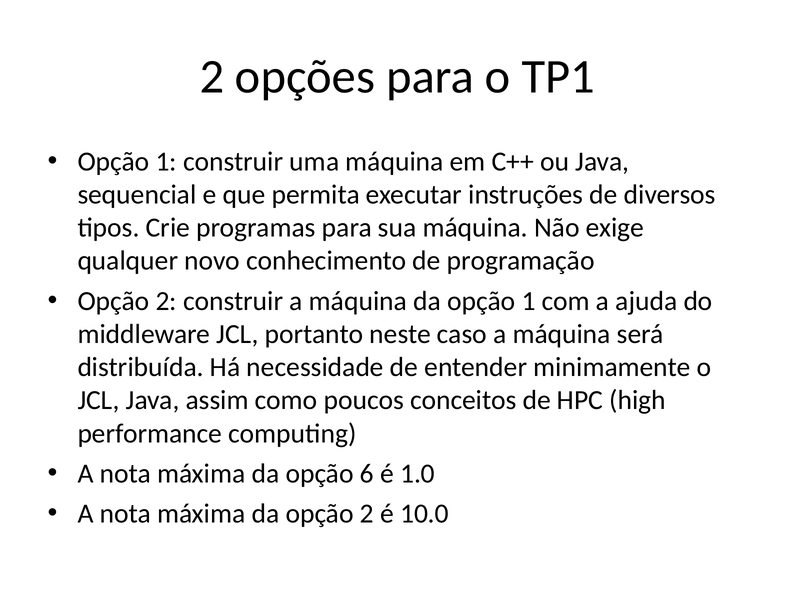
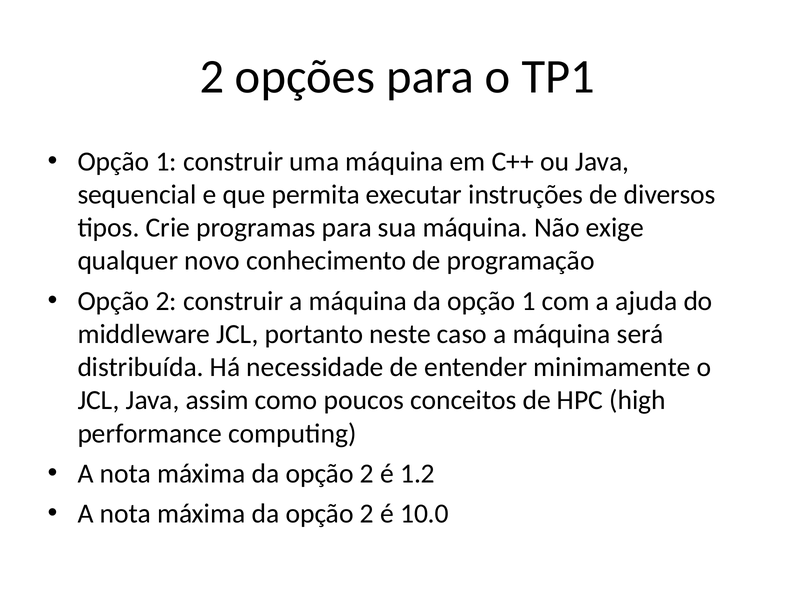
6 at (367, 474): 6 -> 2
1.0: 1.0 -> 1.2
